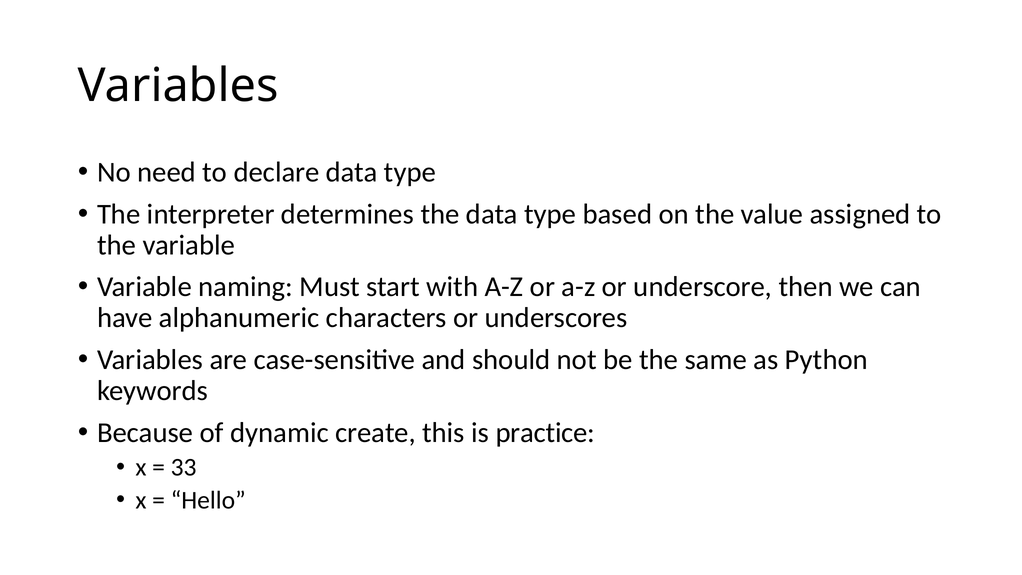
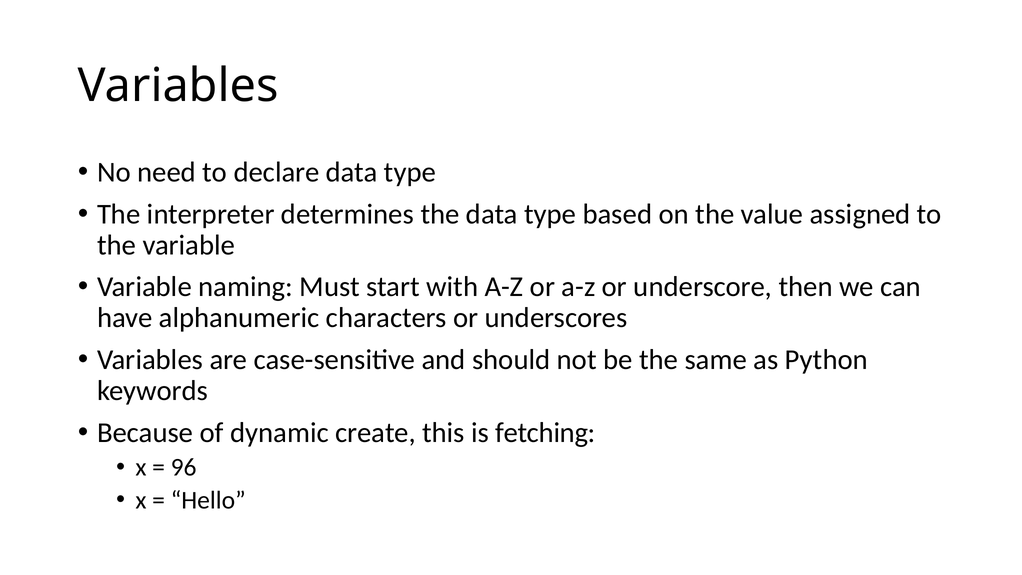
practice: practice -> fetching
33: 33 -> 96
